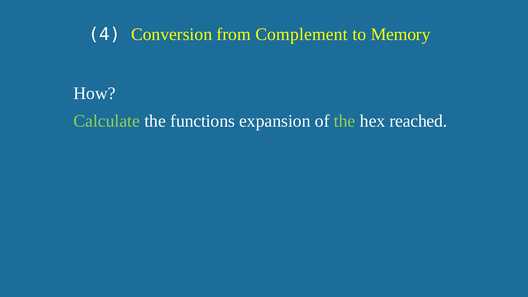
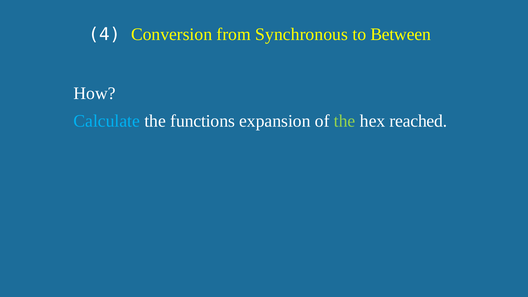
Complement: Complement -> Synchronous
Memory: Memory -> Between
Calculate colour: light green -> light blue
